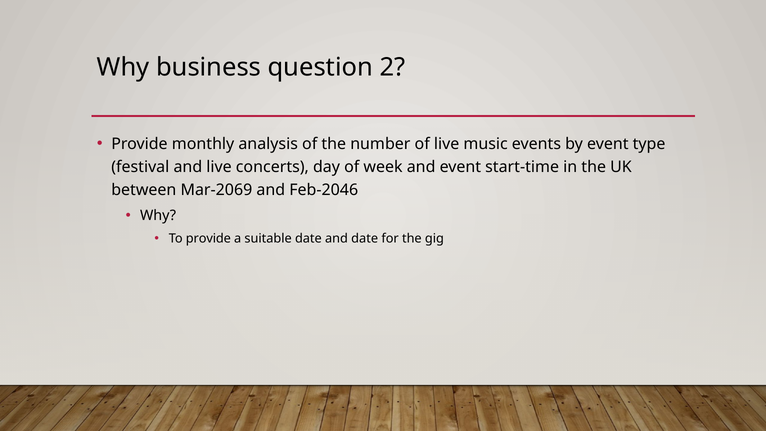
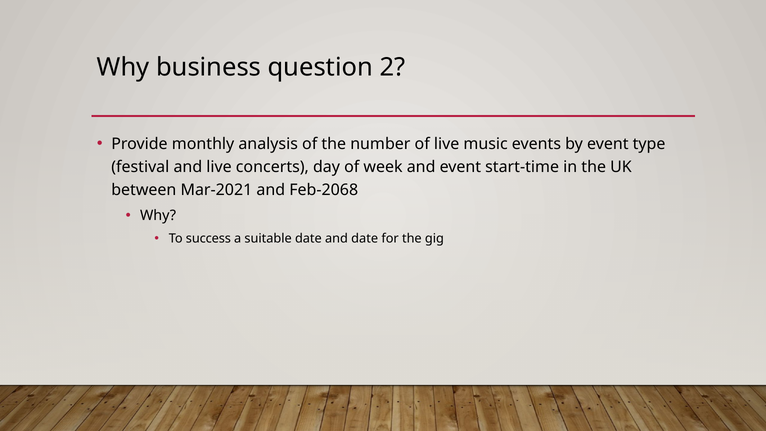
Mar-2069: Mar-2069 -> Mar-2021
Feb-2046: Feb-2046 -> Feb-2068
To provide: provide -> success
